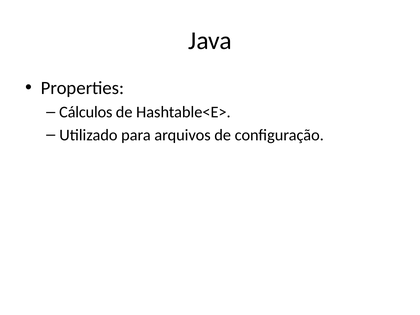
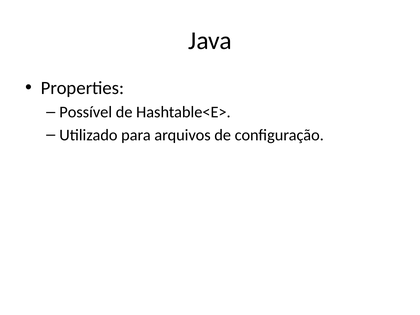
Cálculos: Cálculos -> Possível
